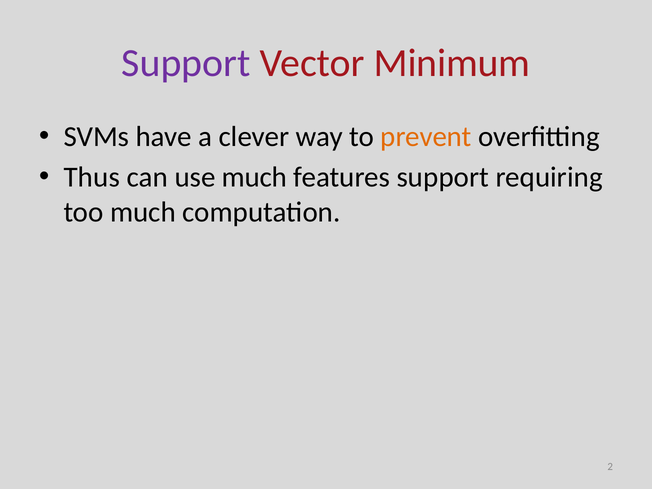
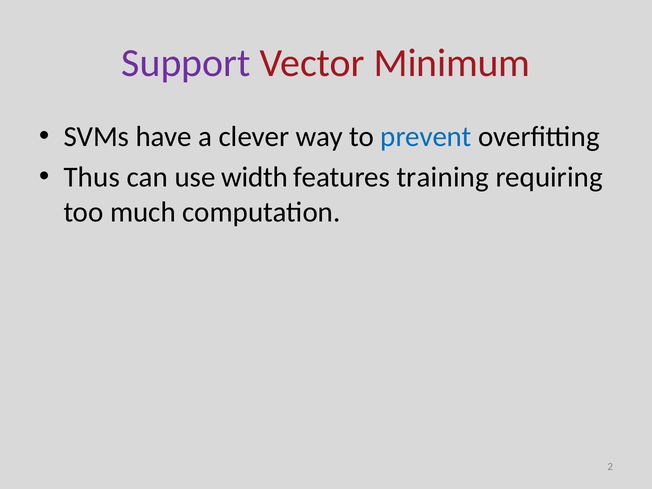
prevent colour: orange -> blue
use much: much -> width
features support: support -> training
